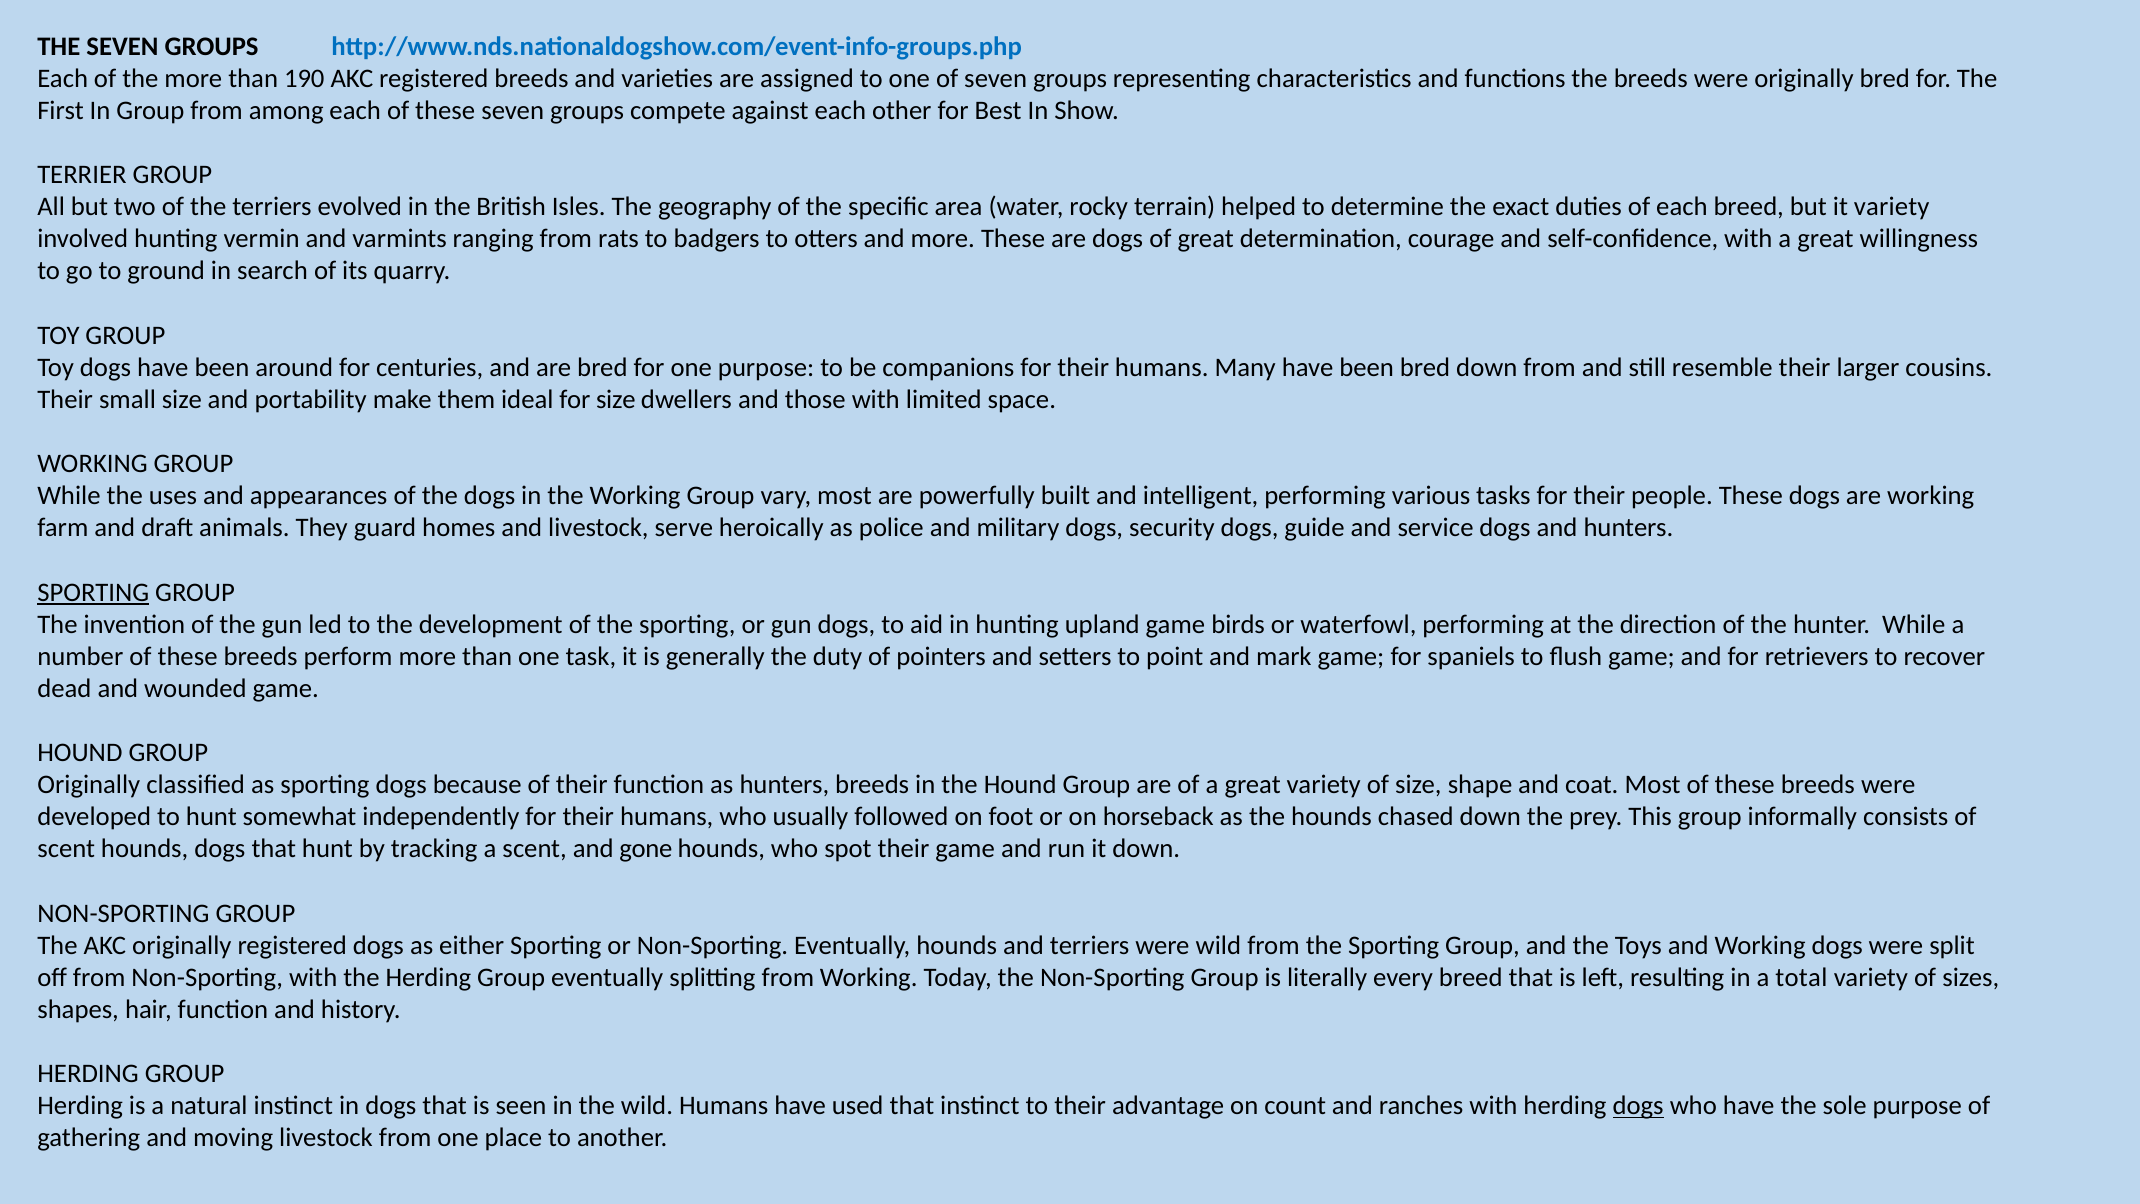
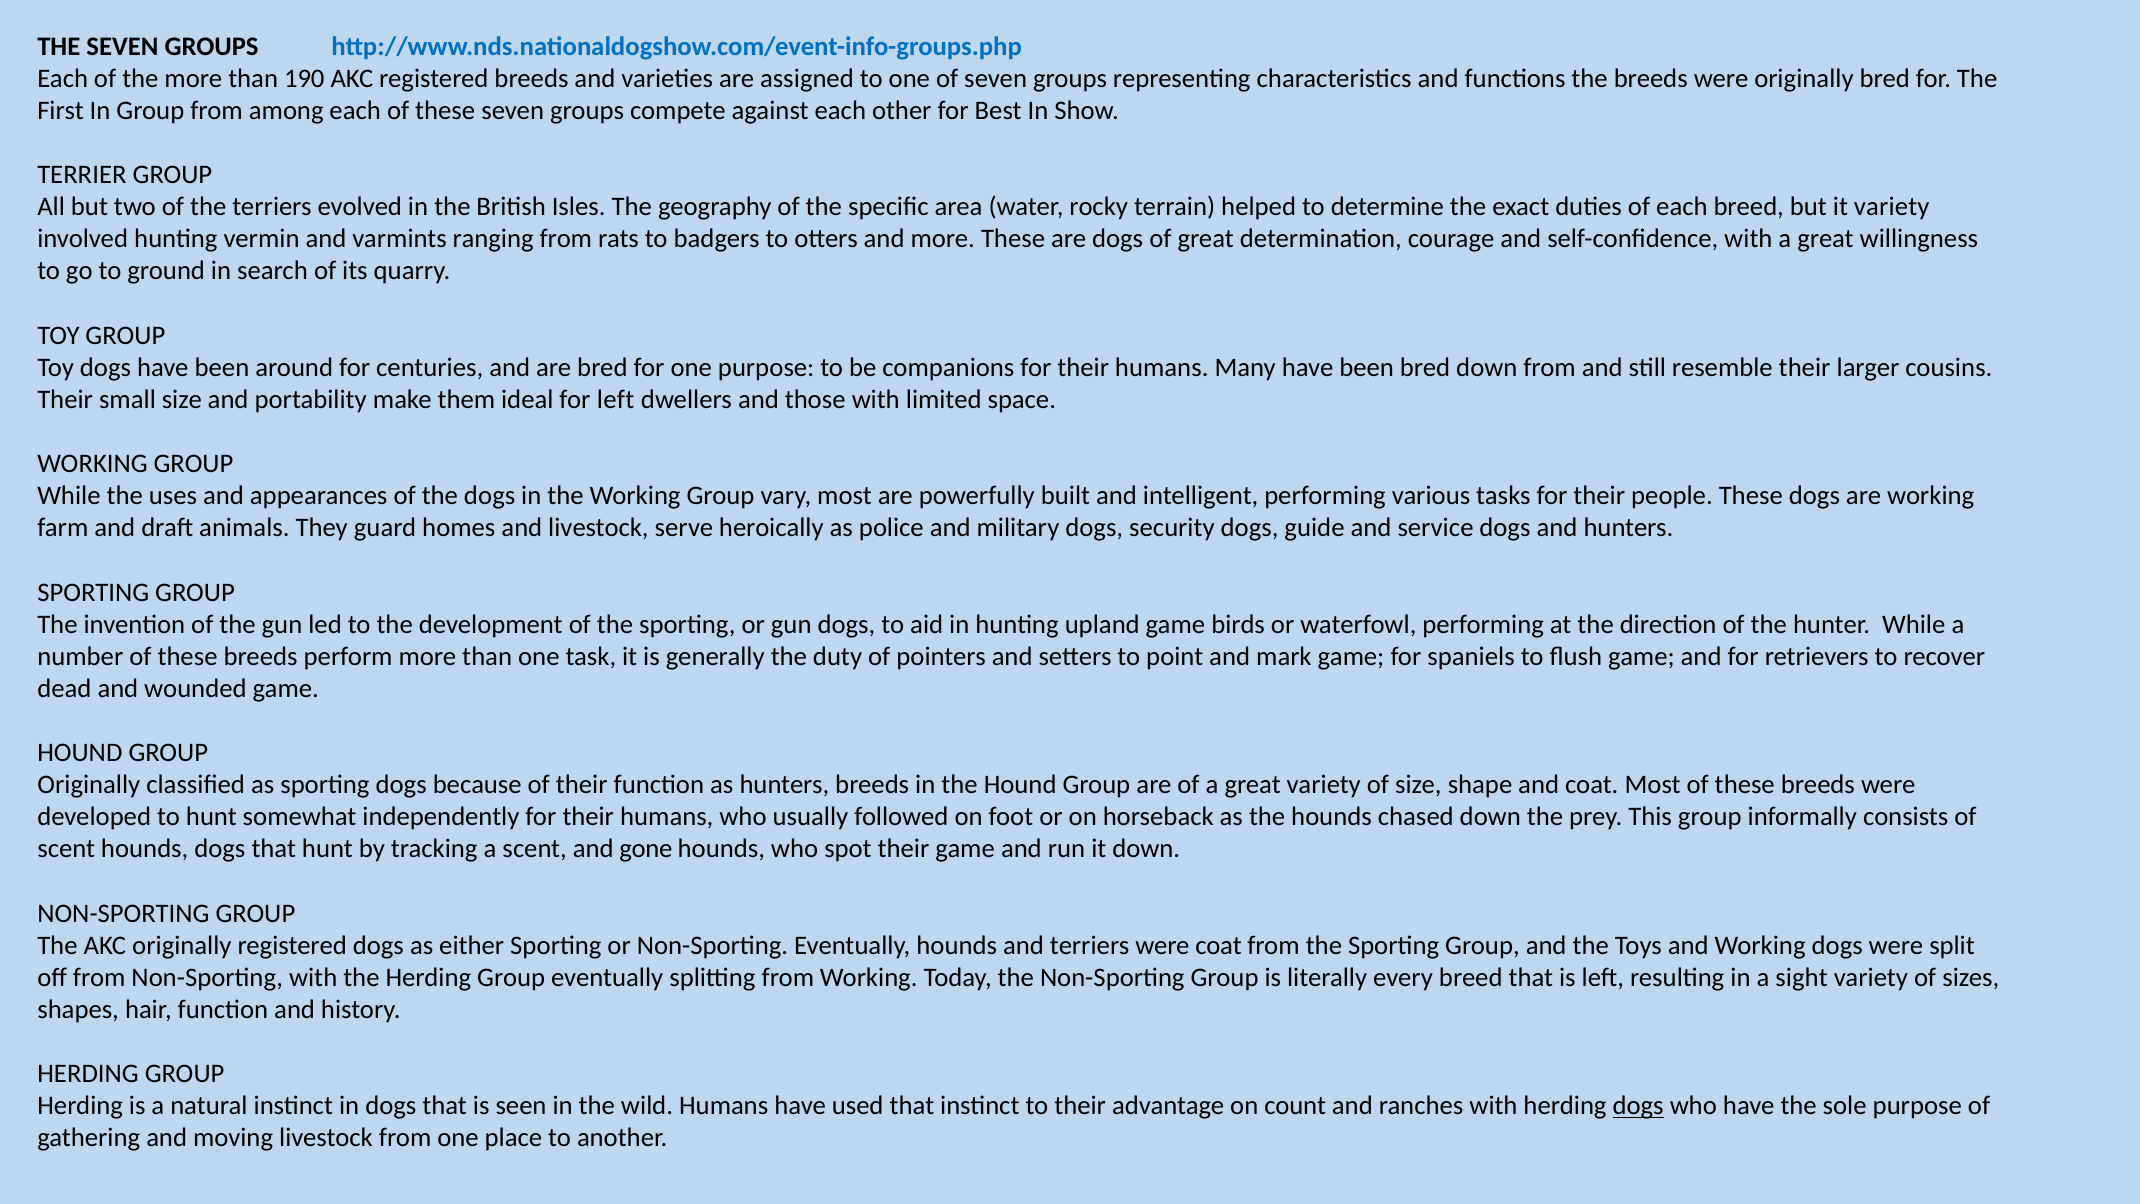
for size: size -> left
SPORTING at (93, 592) underline: present -> none
were wild: wild -> coat
total: total -> sight
